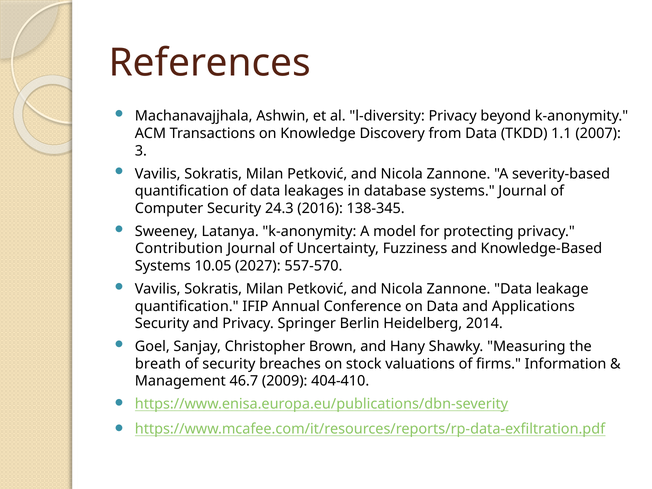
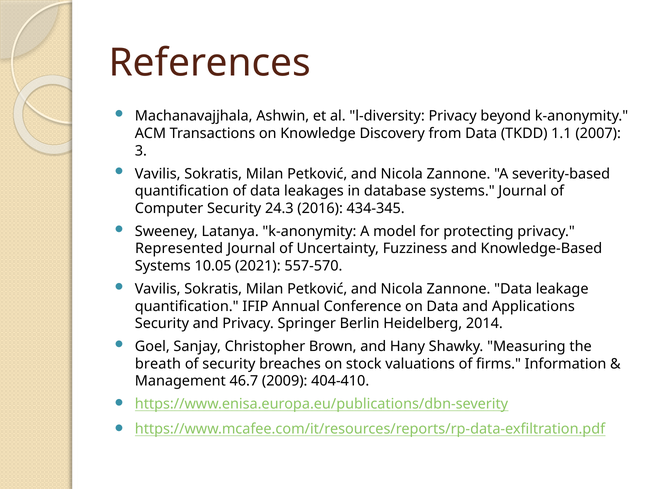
138-345: 138-345 -> 434-345
Contribution: Contribution -> Represented
2027: 2027 -> 2021
